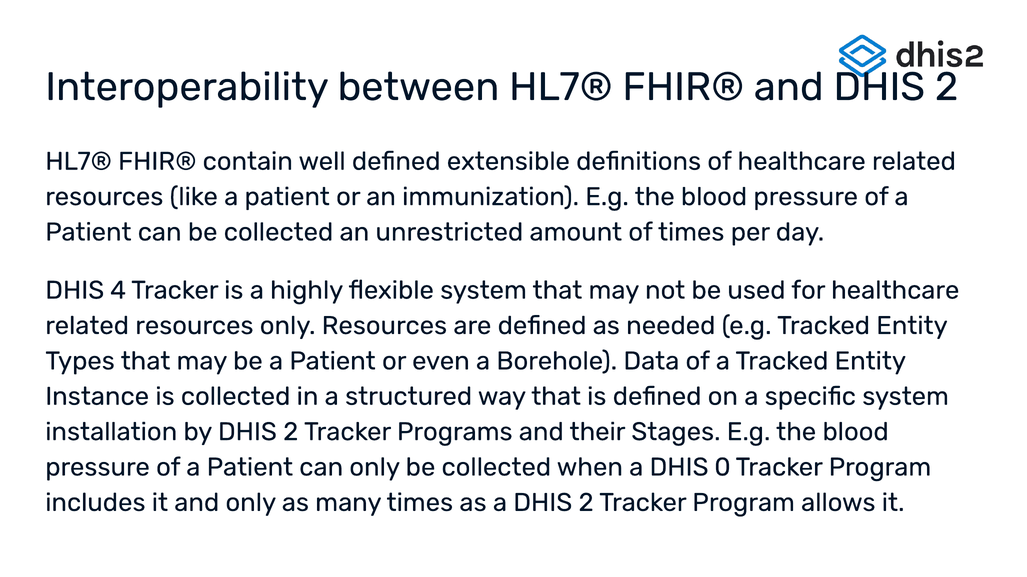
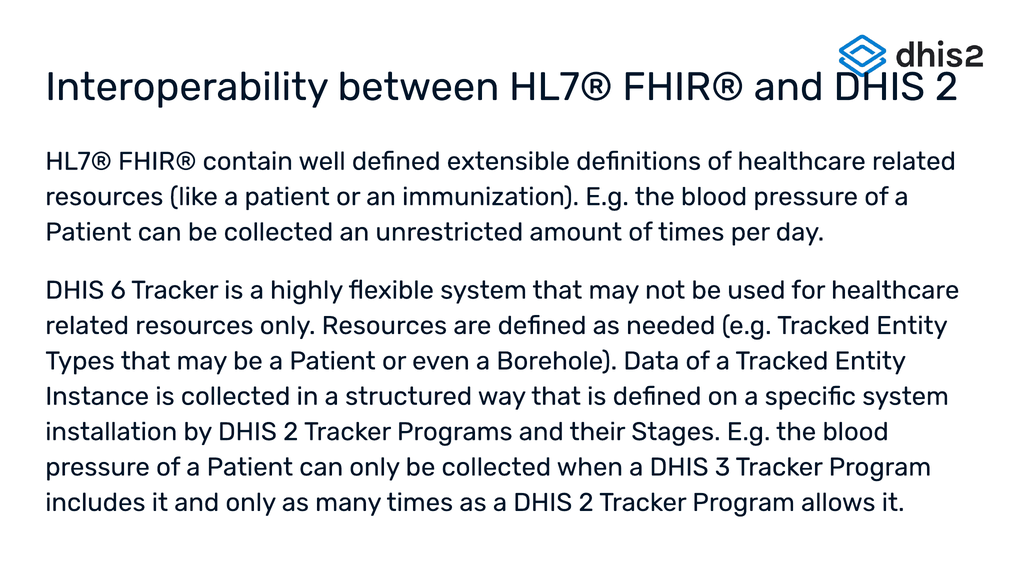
4: 4 -> 6
0: 0 -> 3
